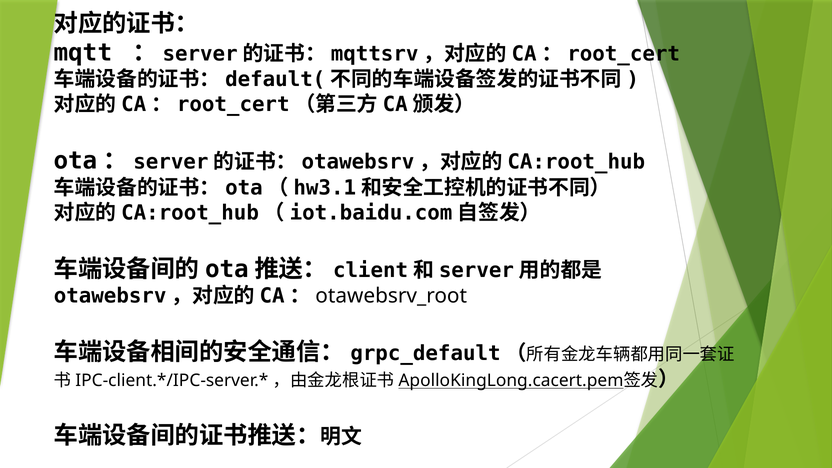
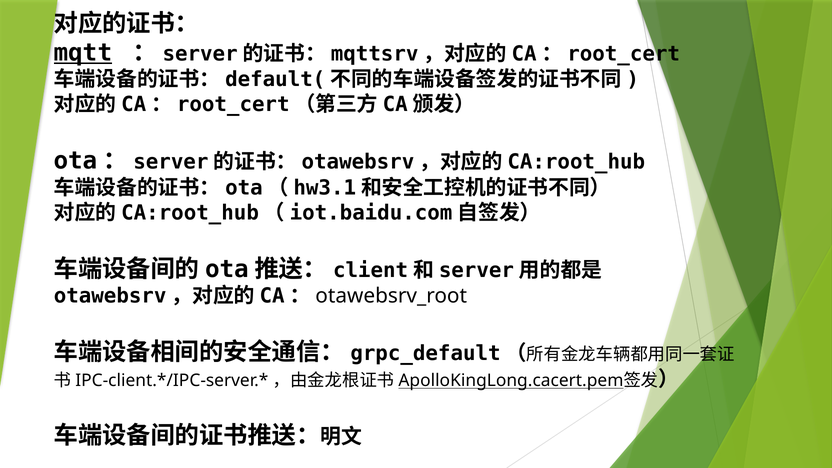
mqtt underline: none -> present
